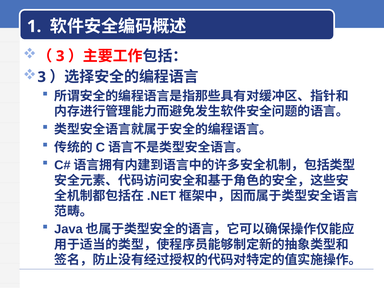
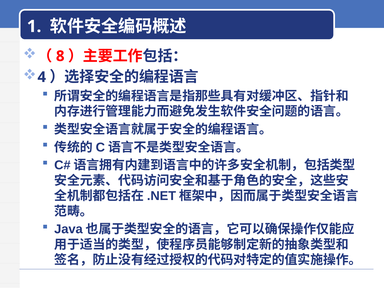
3 at (60, 56): 3 -> 8
3 at (42, 77): 3 -> 4
